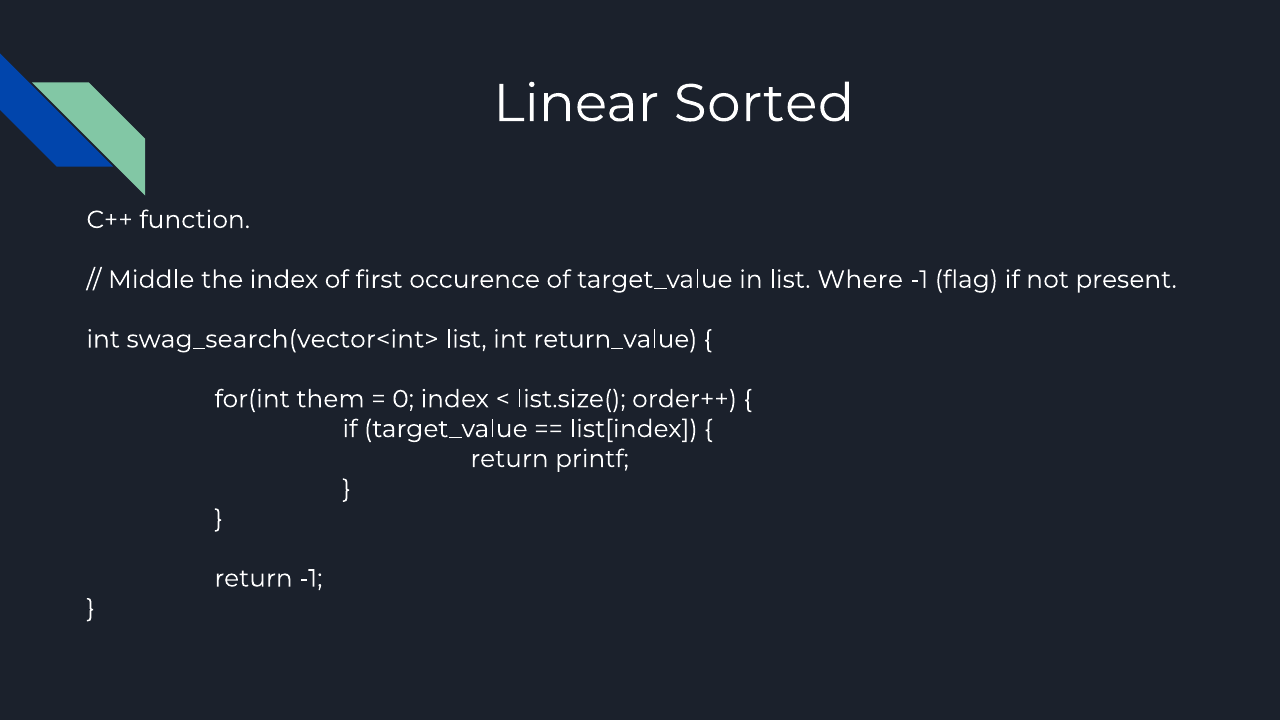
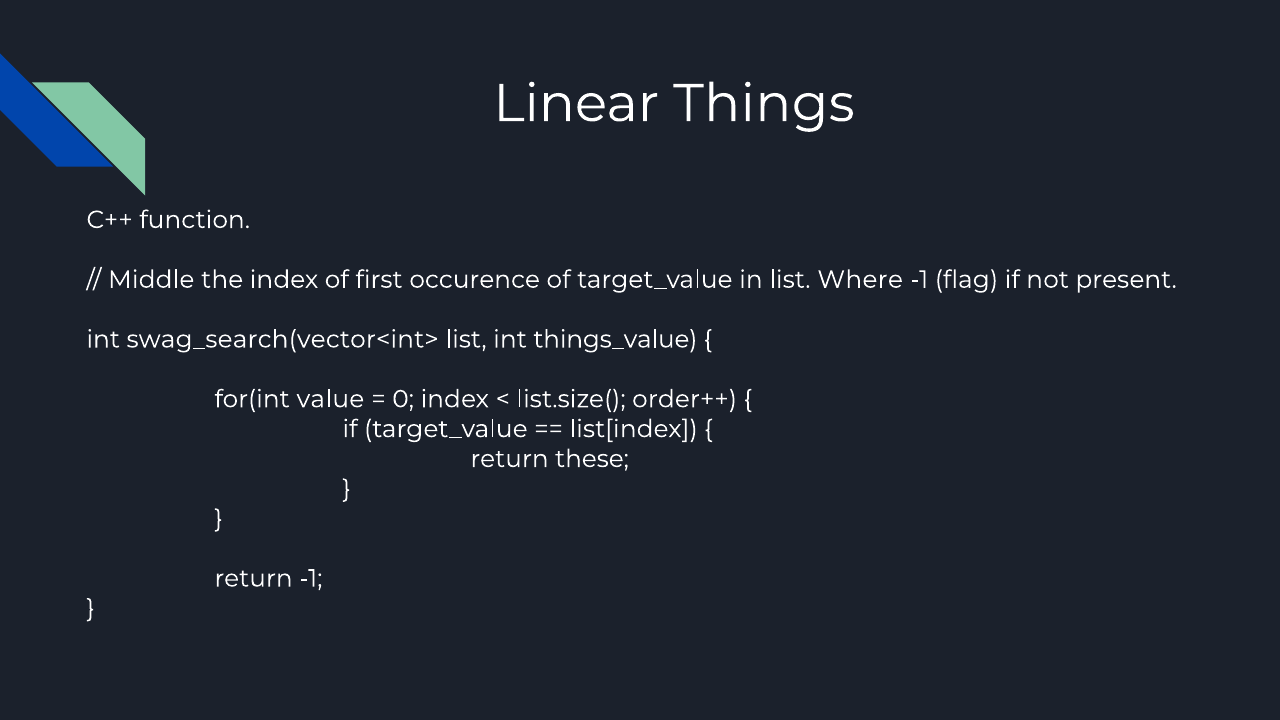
Sorted: Sorted -> Things
return_value: return_value -> things_value
them: them -> value
printf: printf -> these
